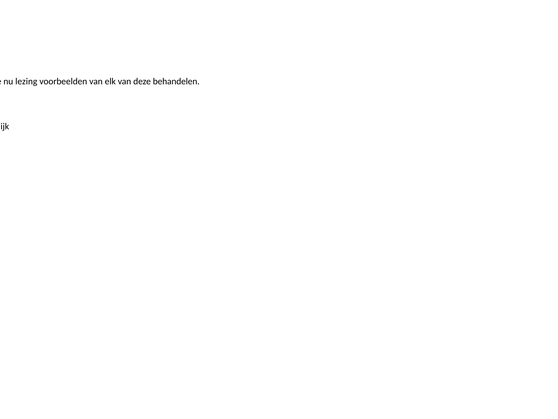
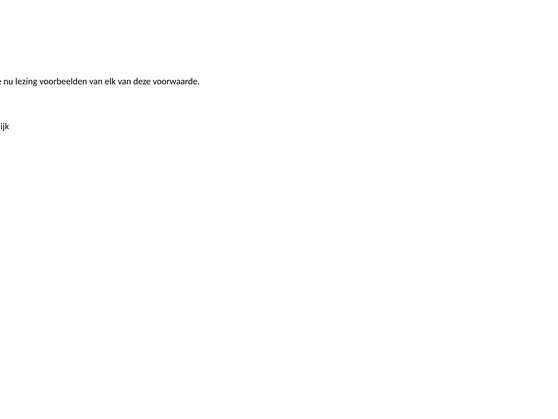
behandelen: behandelen -> voorwaarde
